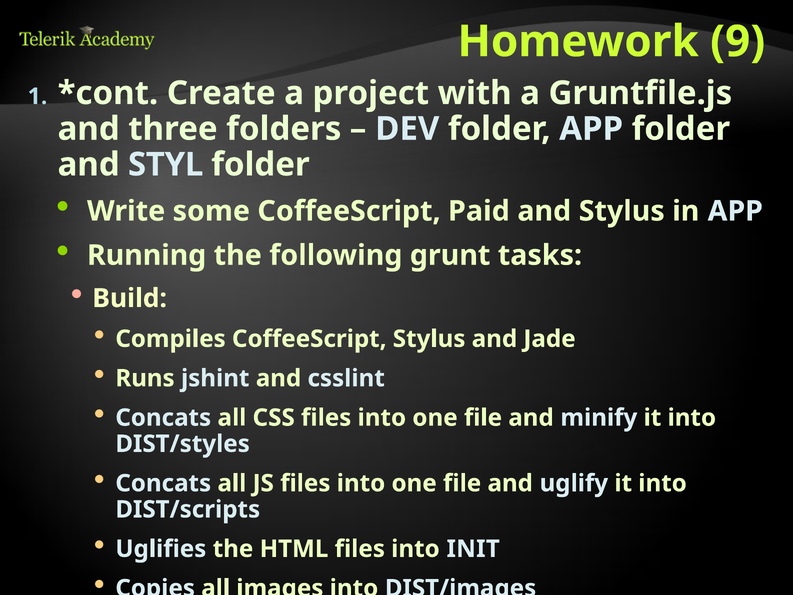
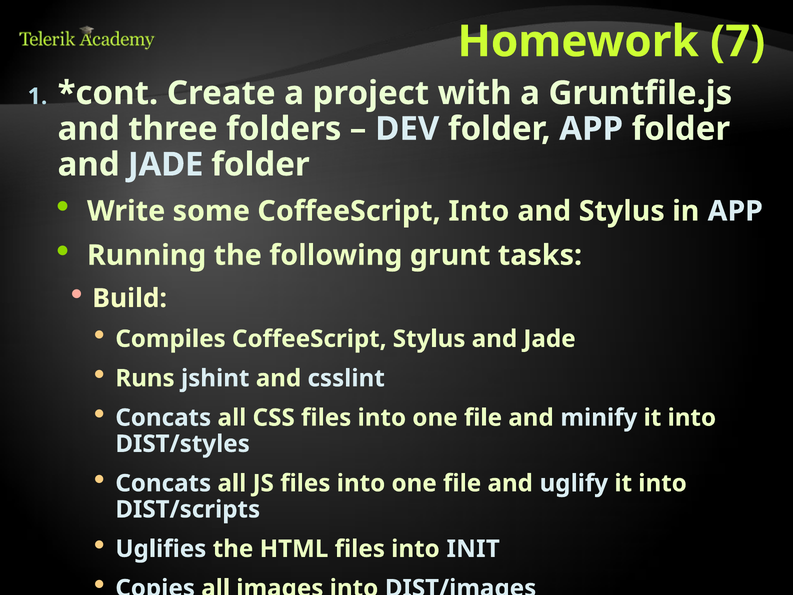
9: 9 -> 7
STYL at (166, 164): STYL -> JADE
CoffeeScript Paid: Paid -> Into
